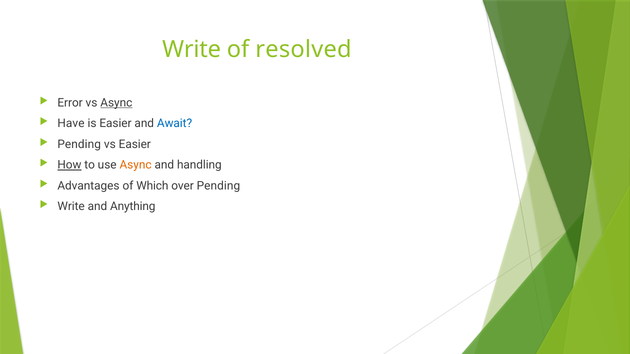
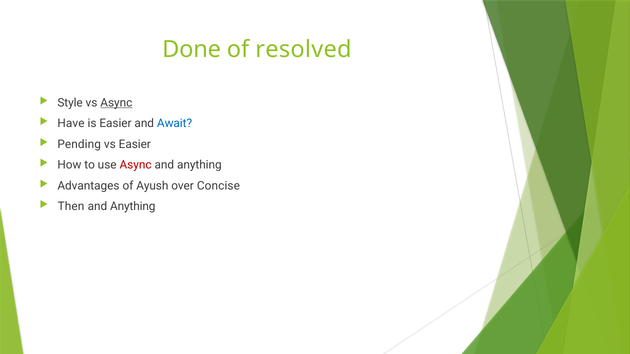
Write at (192, 50): Write -> Done
Error: Error -> Style
How underline: present -> none
Async at (136, 165) colour: orange -> red
handling at (199, 165): handling -> anything
Which: Which -> Ayush
over Pending: Pending -> Concise
Write at (71, 207): Write -> Then
